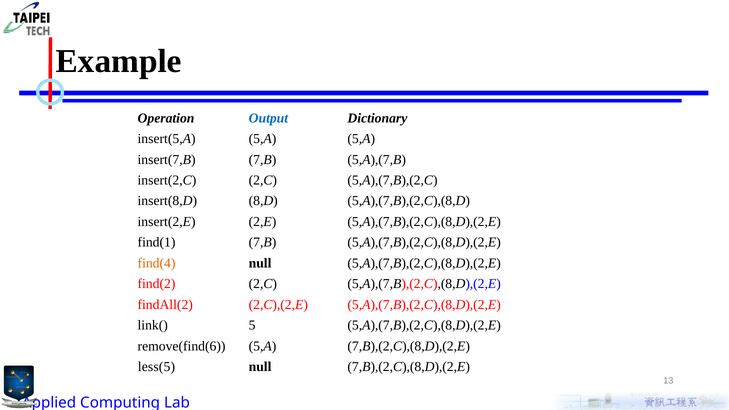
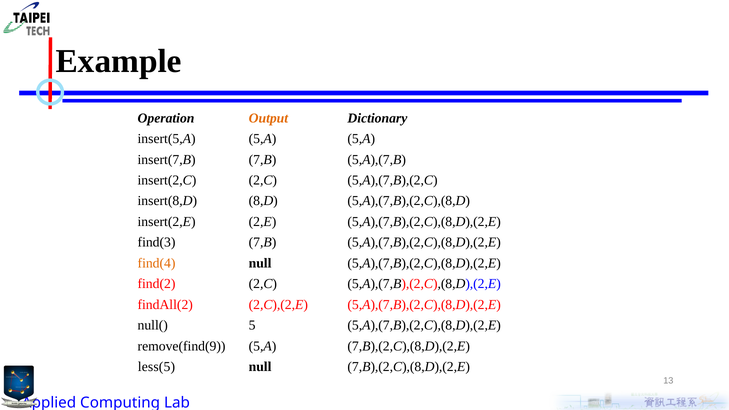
Output colour: blue -> orange
find(1: find(1 -> find(3
link(: link( -> null(
remove(find(6: remove(find(6 -> remove(find(9
